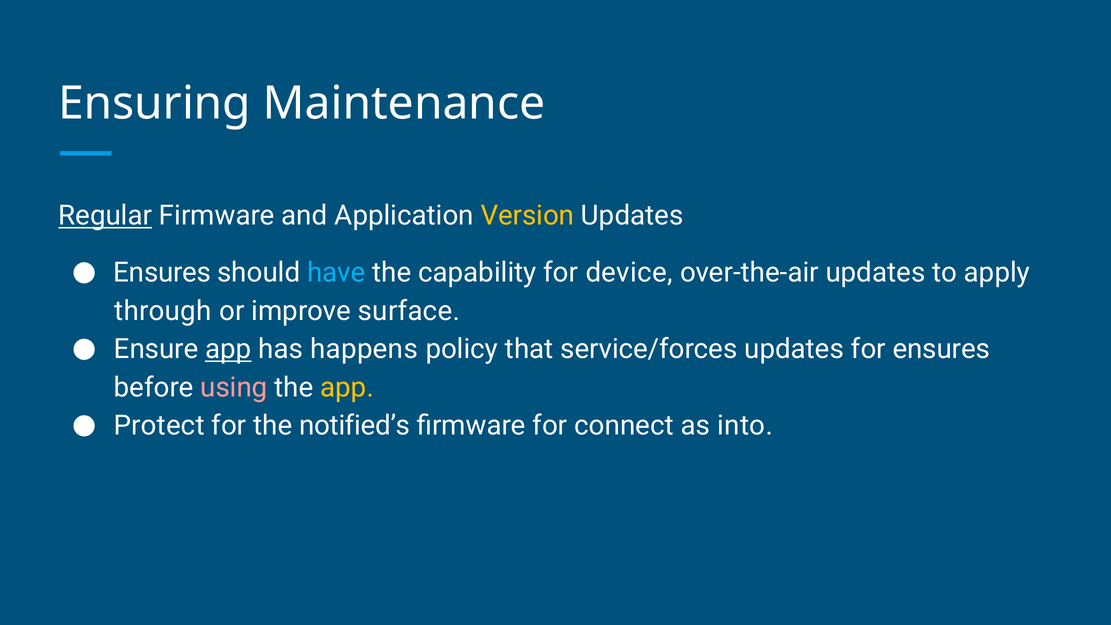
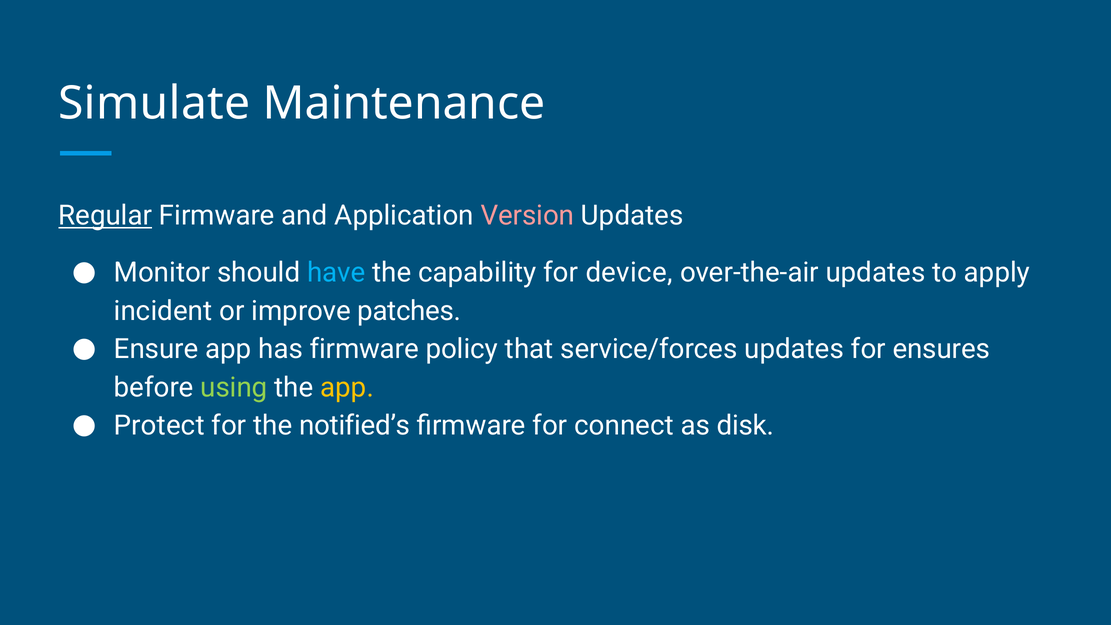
Ensuring: Ensuring -> Simulate
Version colour: yellow -> pink
Ensures at (162, 273): Ensures -> Monitor
through: through -> incident
surface: surface -> patches
app at (228, 349) underline: present -> none
has happens: happens -> firmware
using colour: pink -> light green
into: into -> disk
